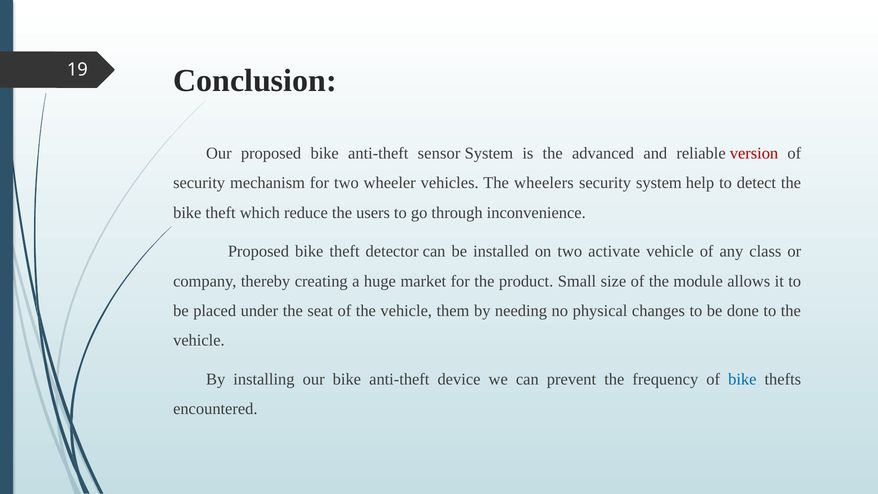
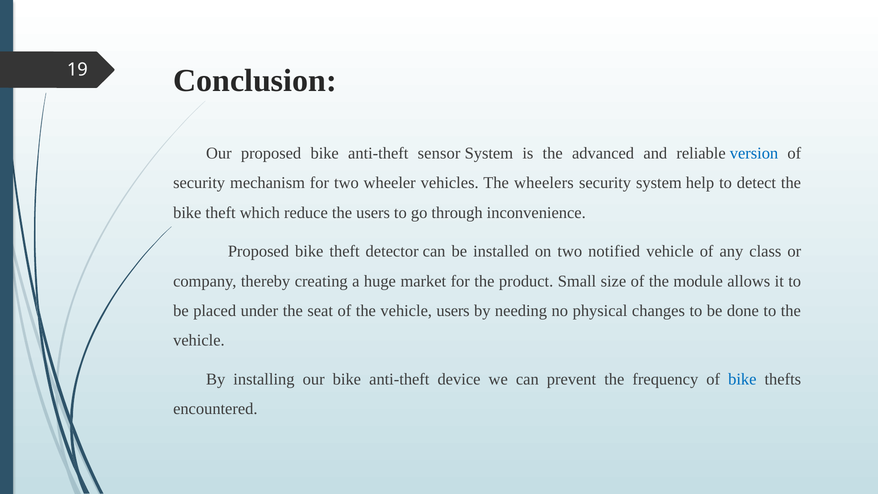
version colour: red -> blue
activate: activate -> notified
vehicle them: them -> users
